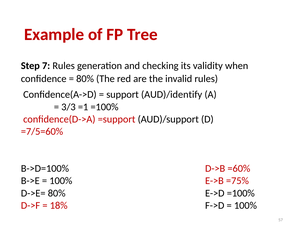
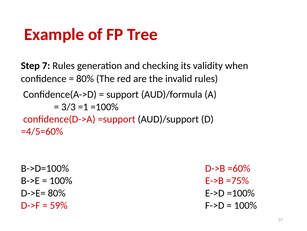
AUD)/identify: AUD)/identify -> AUD)/formula
=7/5=60%: =7/5=60% -> =4/5=60%
18%: 18% -> 59%
